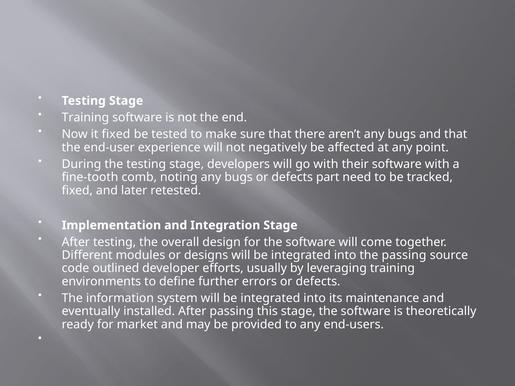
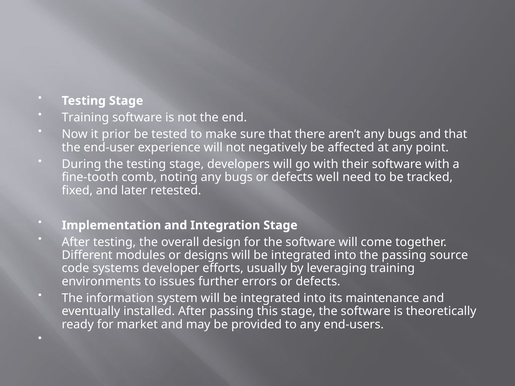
it fixed: fixed -> prior
part: part -> well
outlined: outlined -> systems
define: define -> issues
